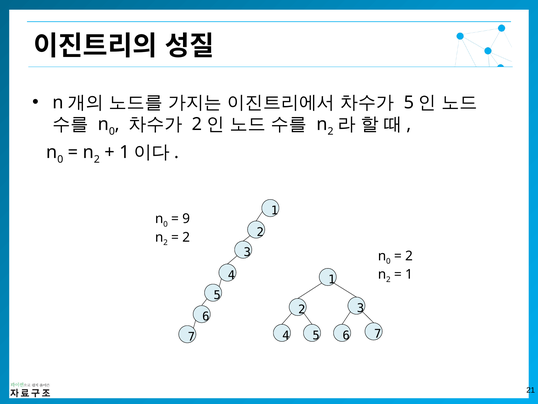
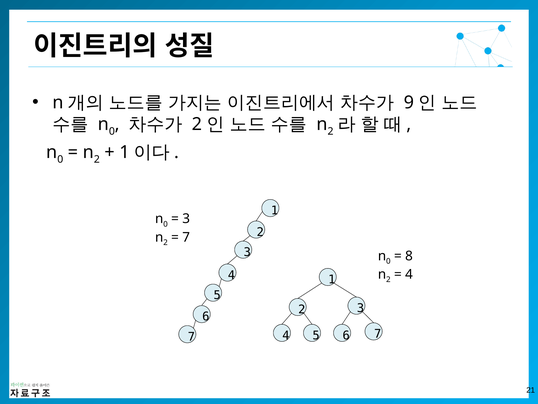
5 at (409, 103): 5 -> 9
9 at (186, 219): 9 -> 3
2 at (186, 237): 2 -> 7
2 at (409, 256): 2 -> 8
1 at (409, 274): 1 -> 4
